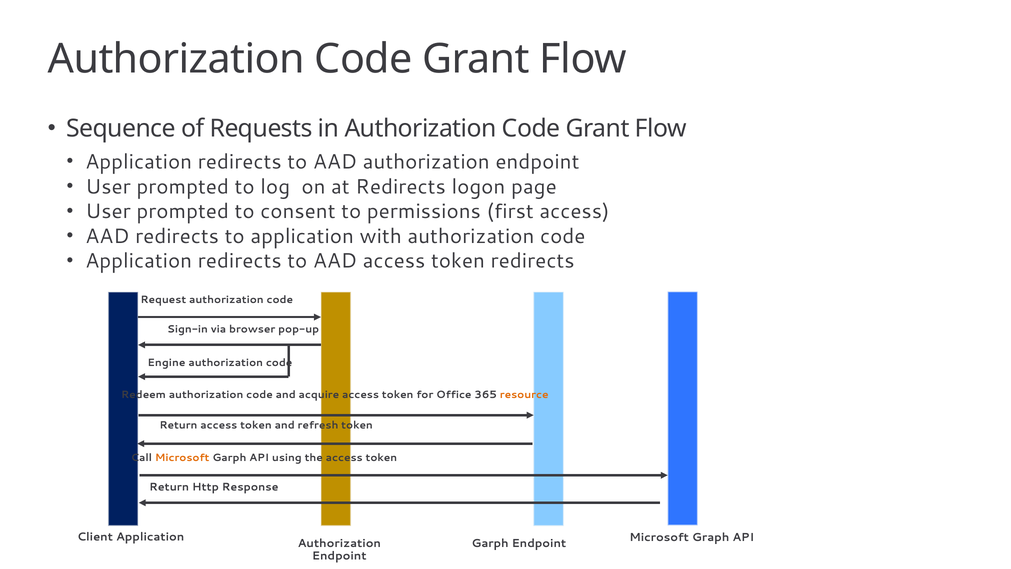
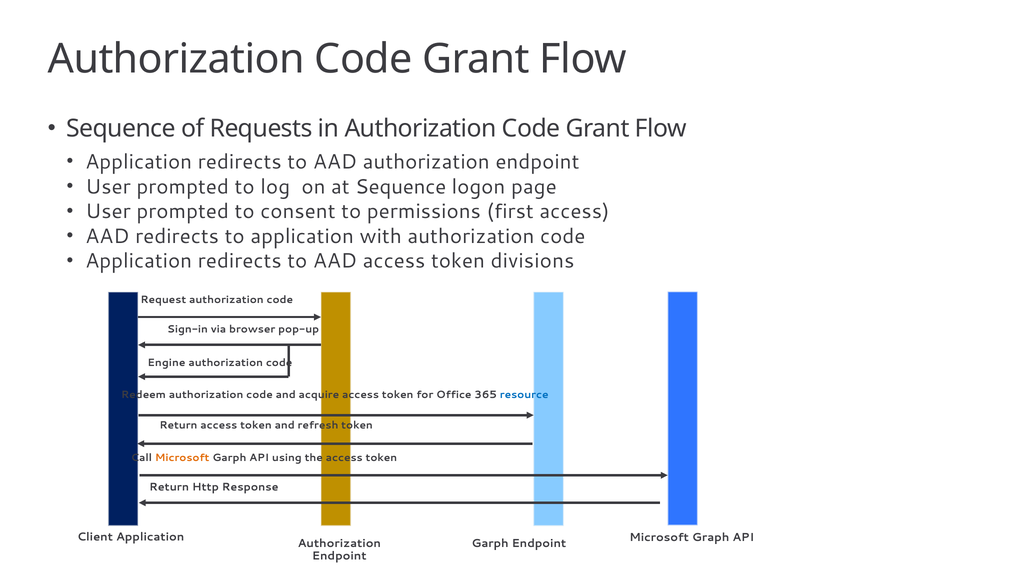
at Redirects: Redirects -> Sequence
token redirects: redirects -> divisions
resource colour: orange -> blue
